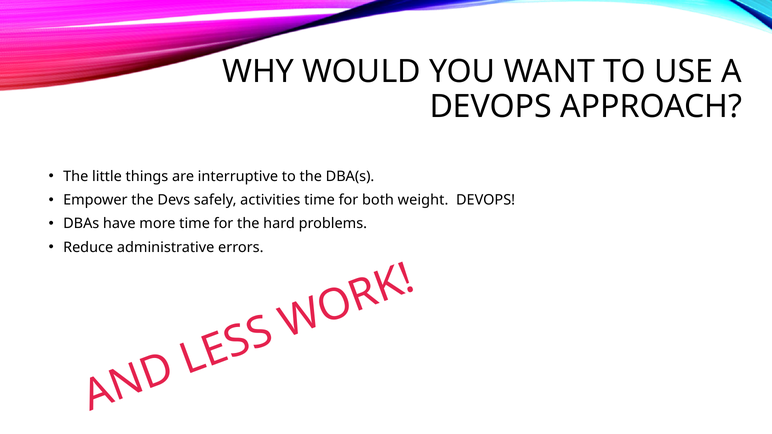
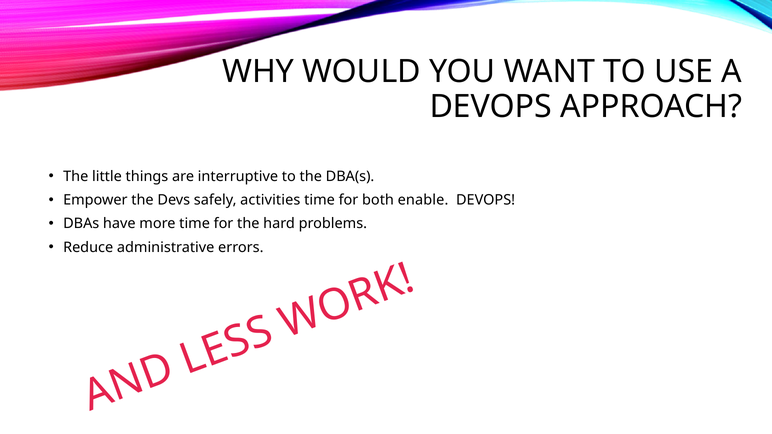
weight: weight -> enable
